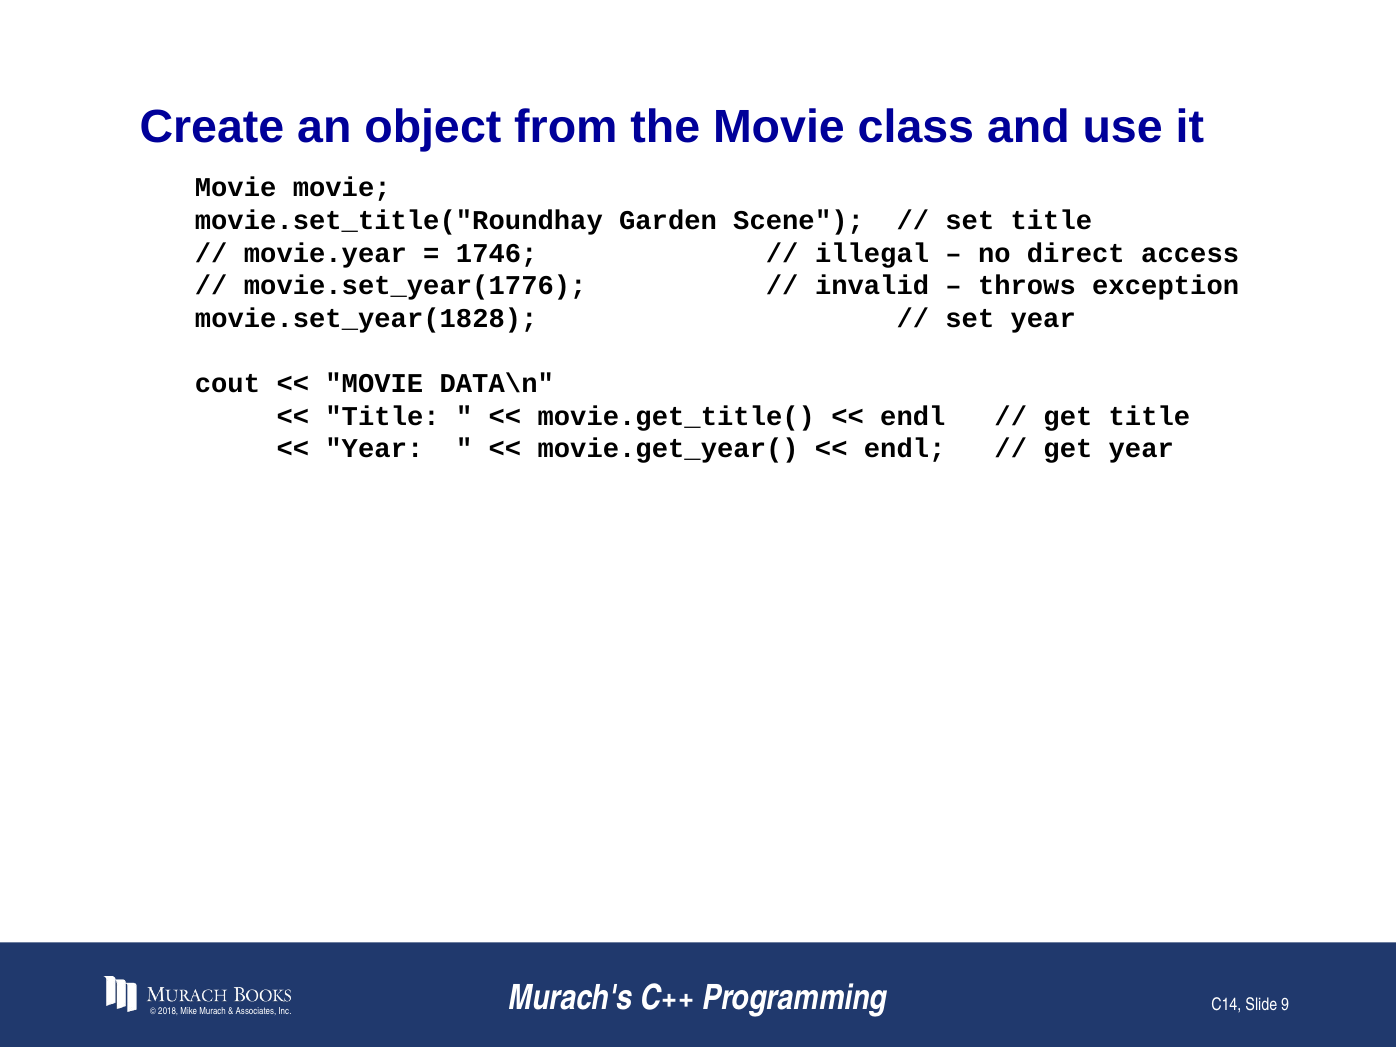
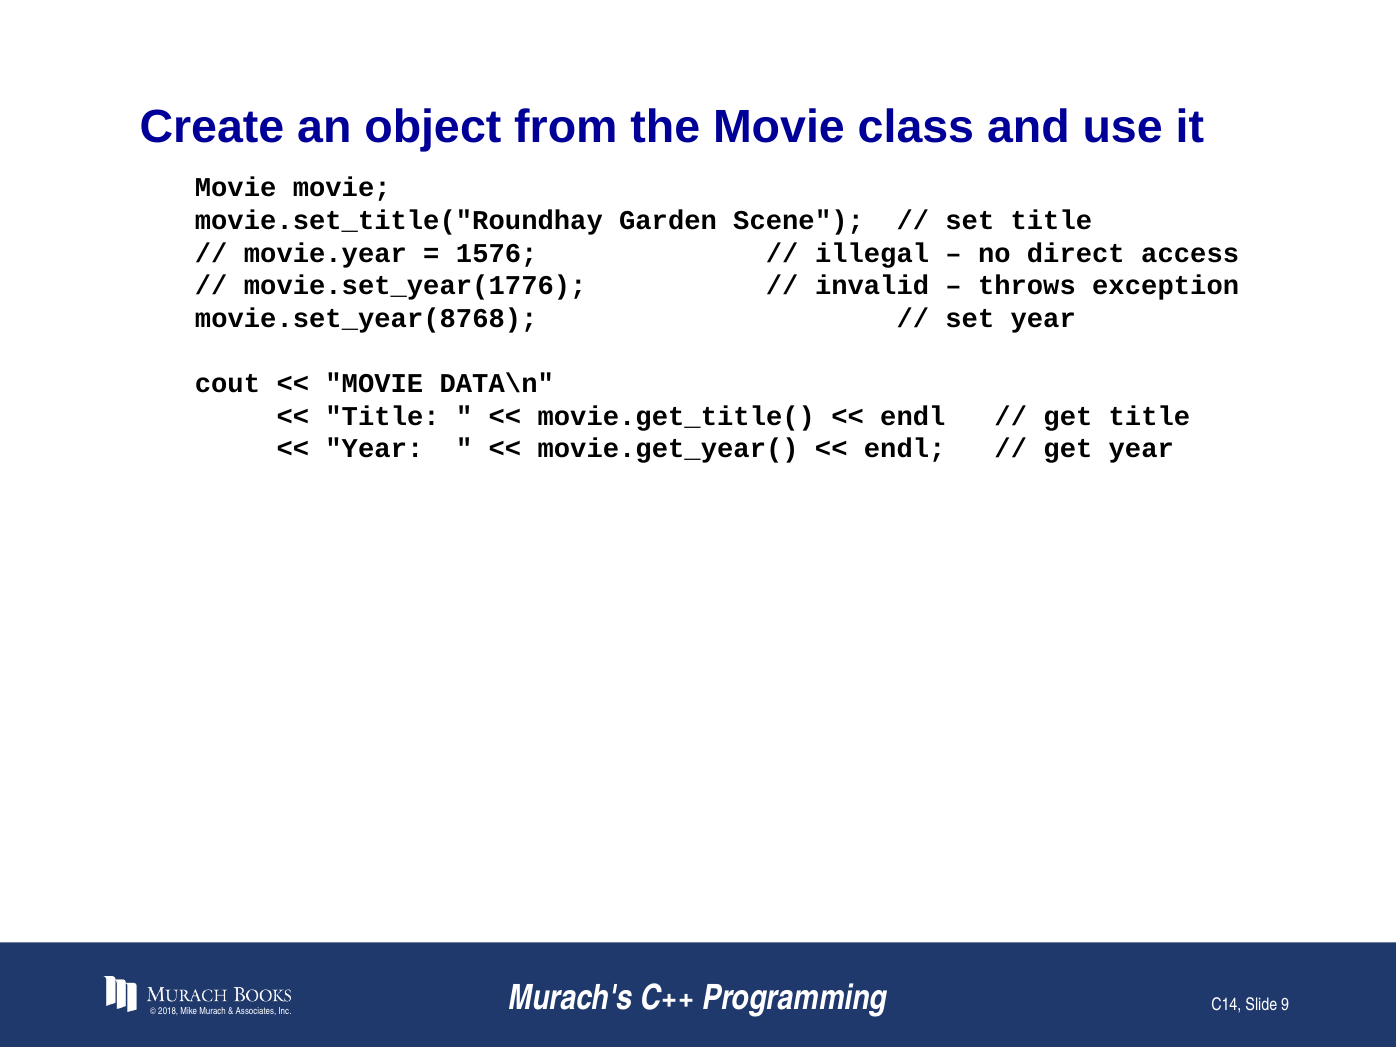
1746: 1746 -> 1576
movie.set_year(1828: movie.set_year(1828 -> movie.set_year(8768
